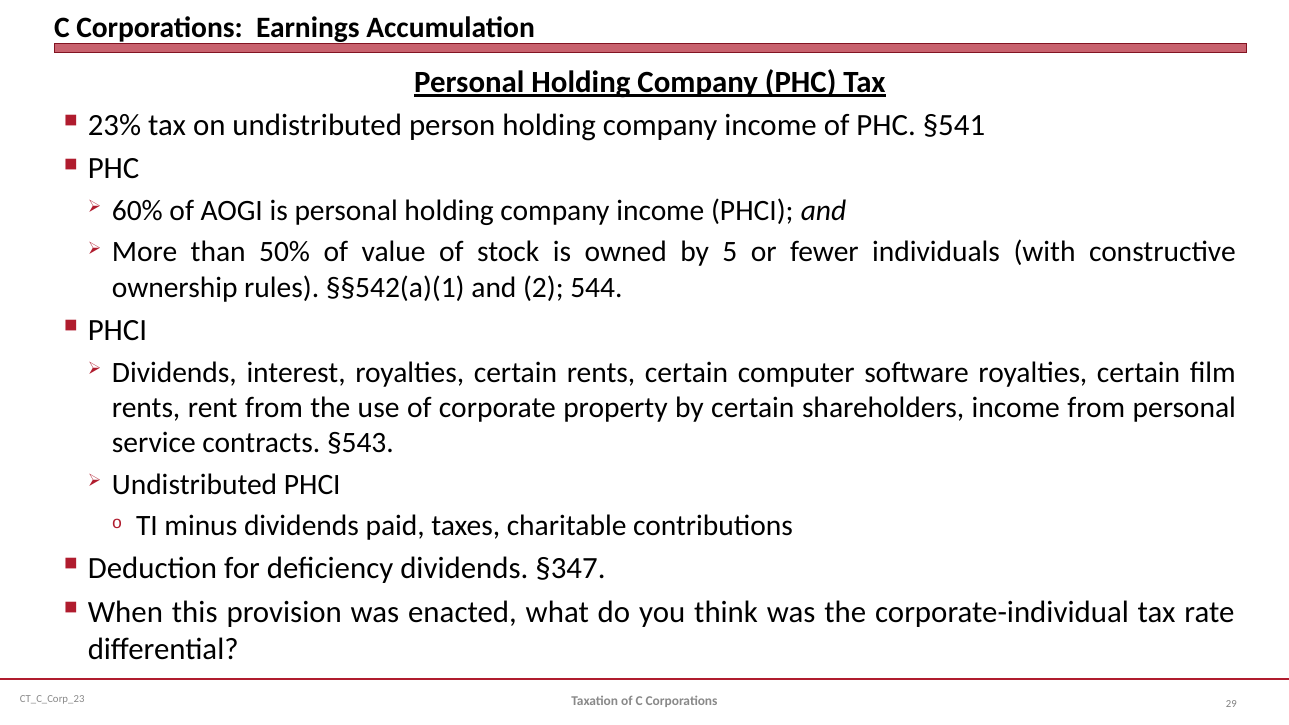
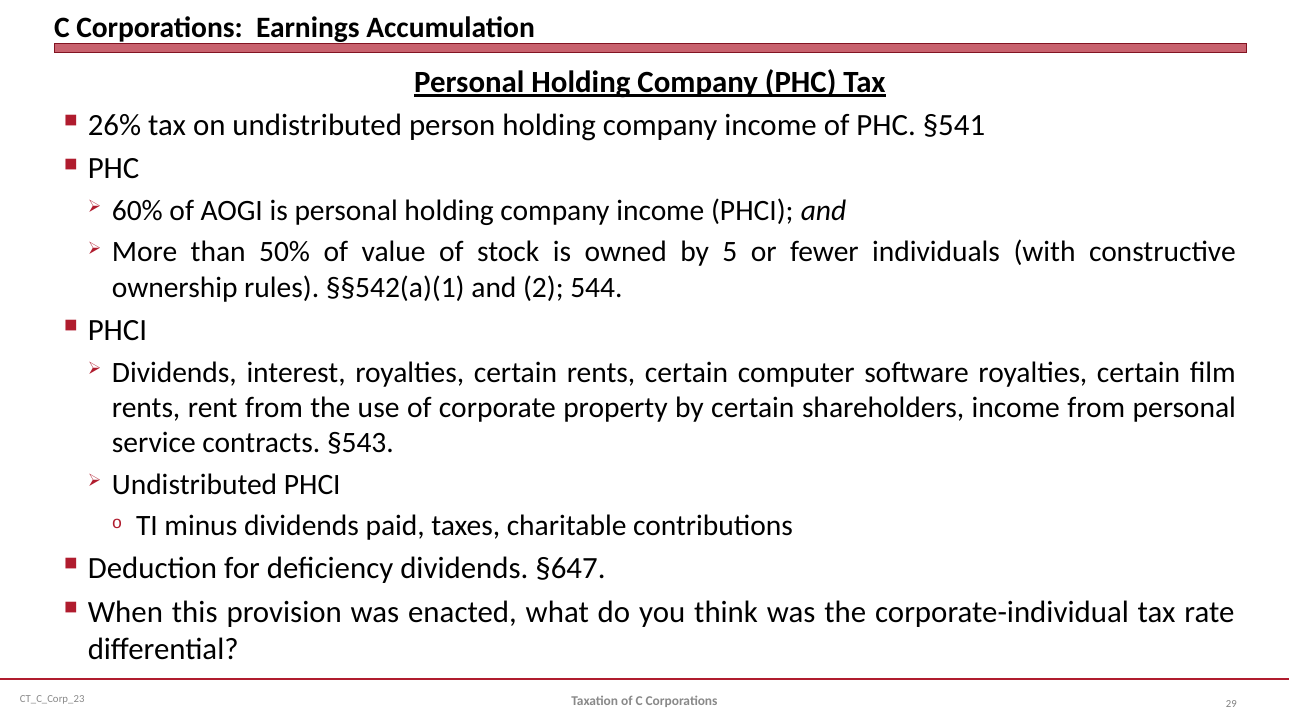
23%: 23% -> 26%
§347: §347 -> §647
